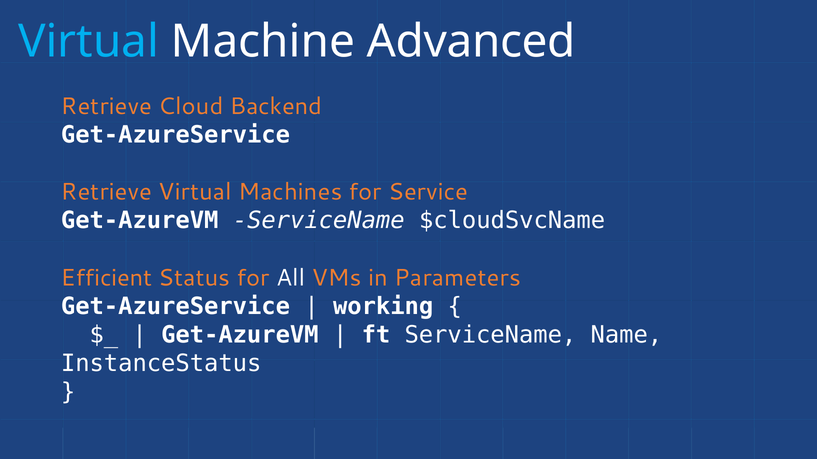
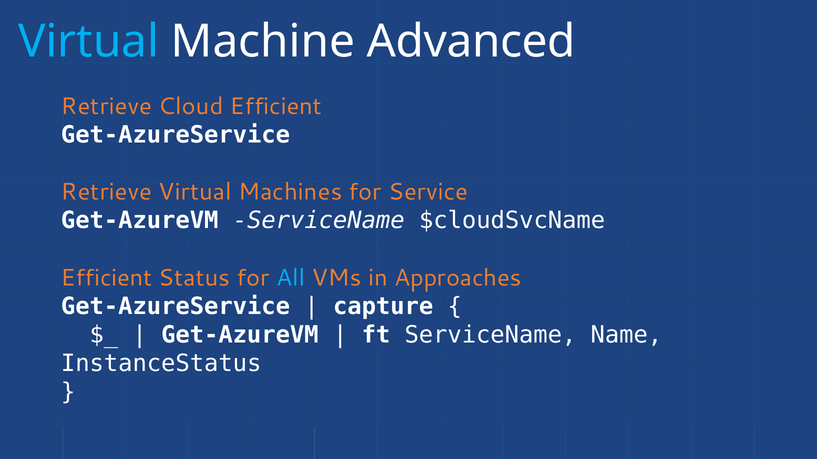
Cloud Backend: Backend -> Efficient
All colour: white -> light blue
Parameters: Parameters -> Approaches
working: working -> capture
